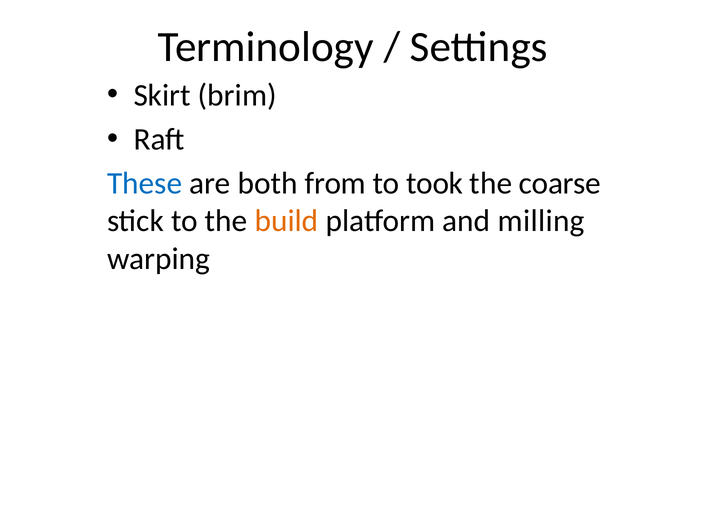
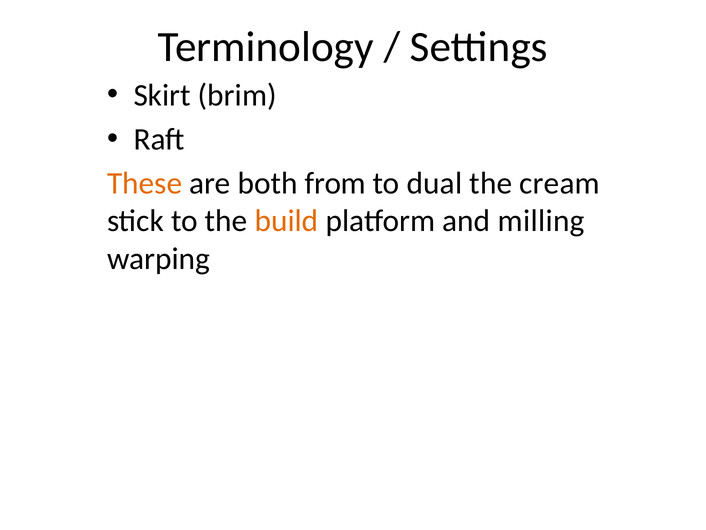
These colour: blue -> orange
took: took -> dual
coarse: coarse -> cream
